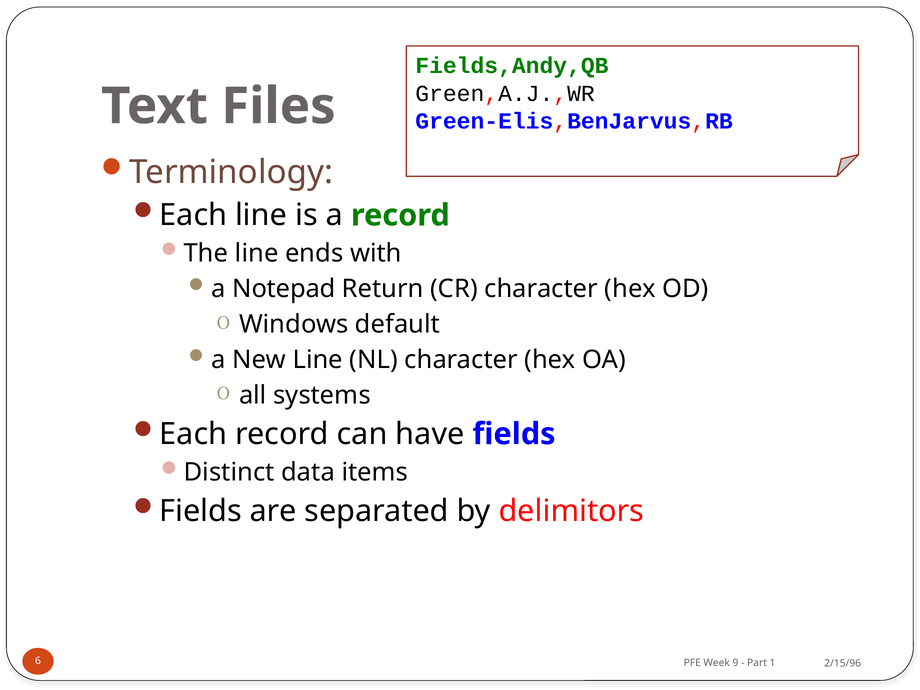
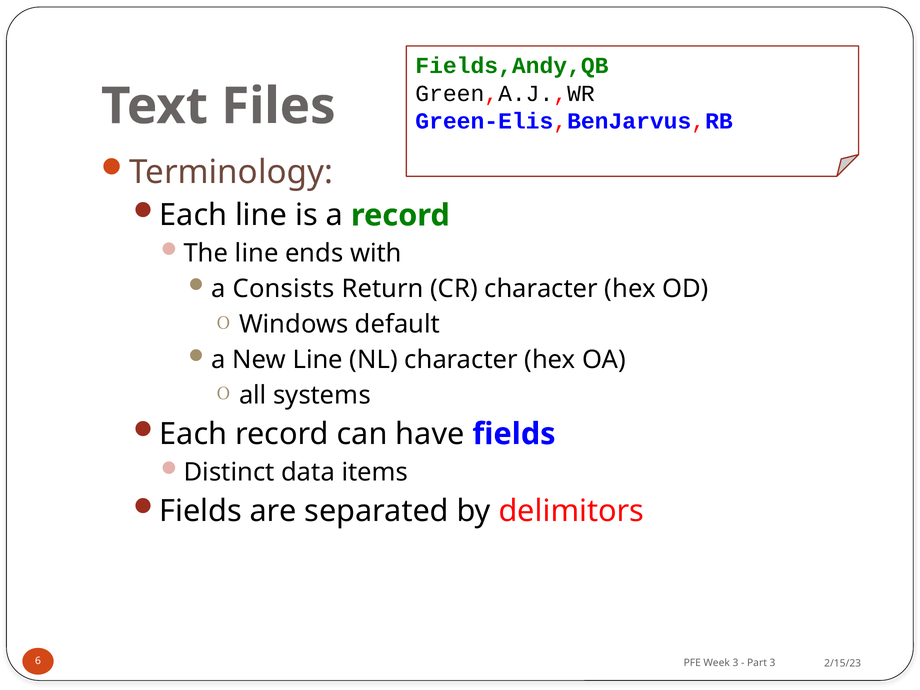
Notepad: Notepad -> Consists
Week 9: 9 -> 3
Part 1: 1 -> 3
2/15/96: 2/15/96 -> 2/15/23
